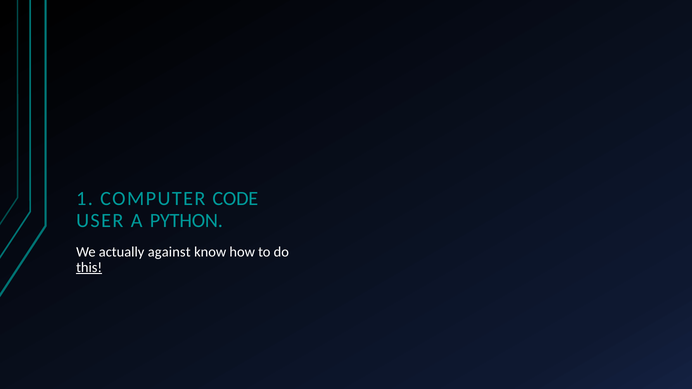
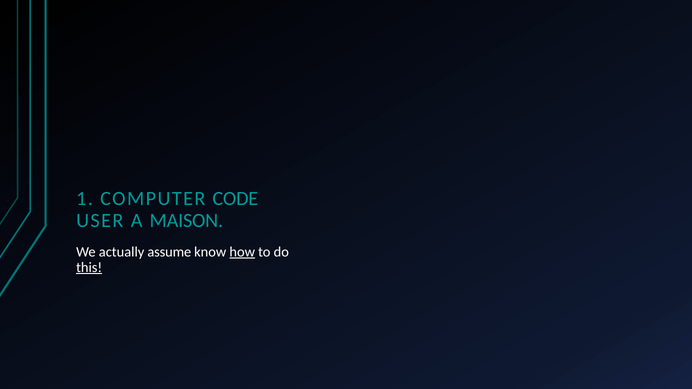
PYTHON: PYTHON -> MAISON
against: against -> assume
how underline: none -> present
